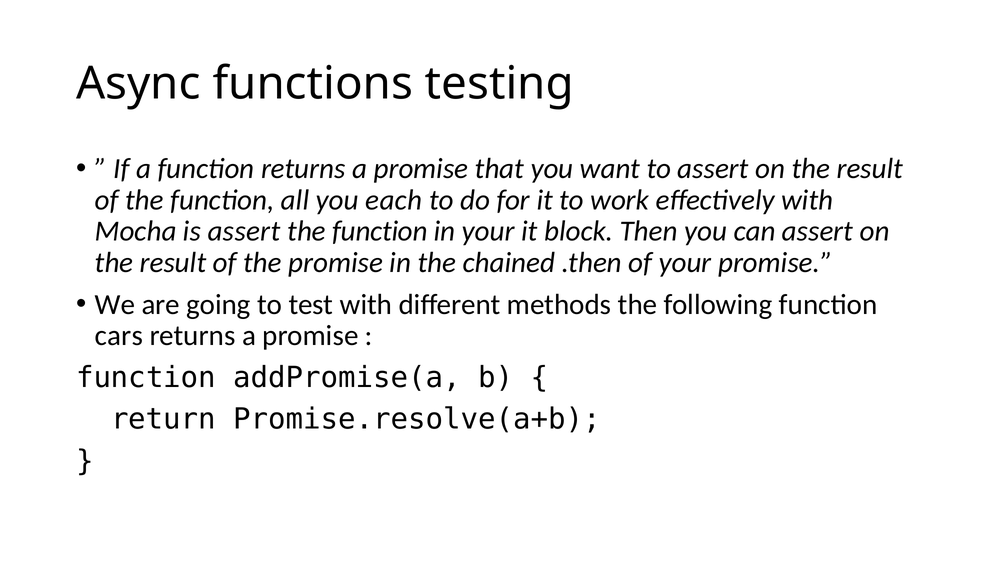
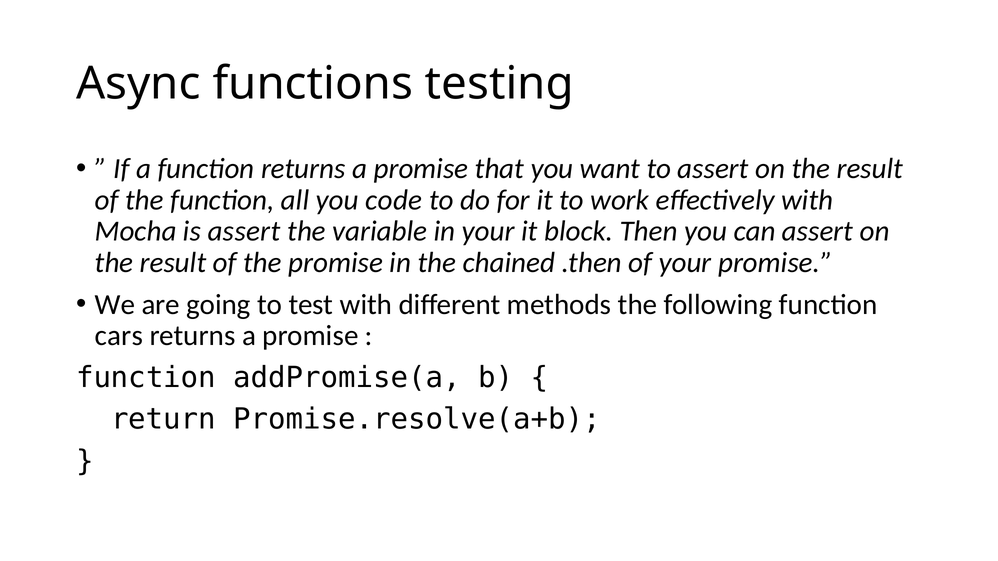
each: each -> code
function at (380, 231): function -> variable
